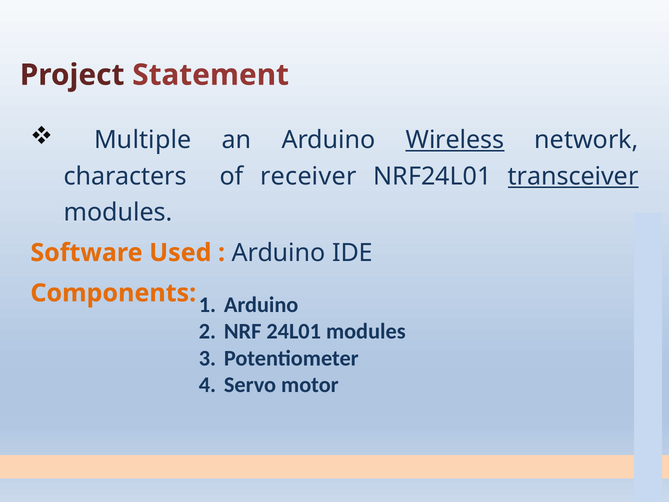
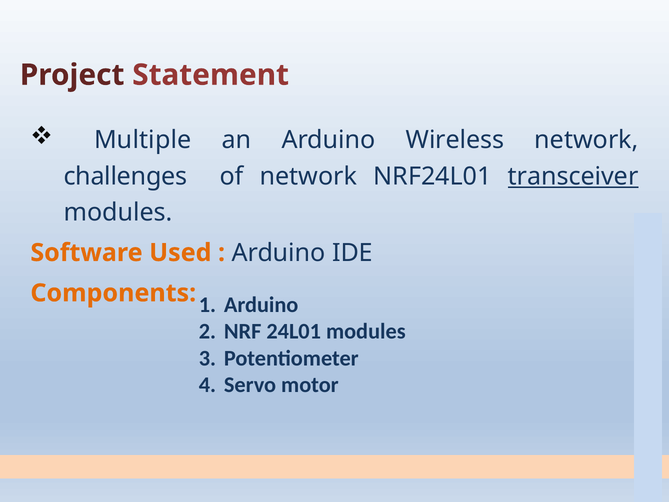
Wireless underline: present -> none
characters: characters -> challenges
of receiver: receiver -> network
